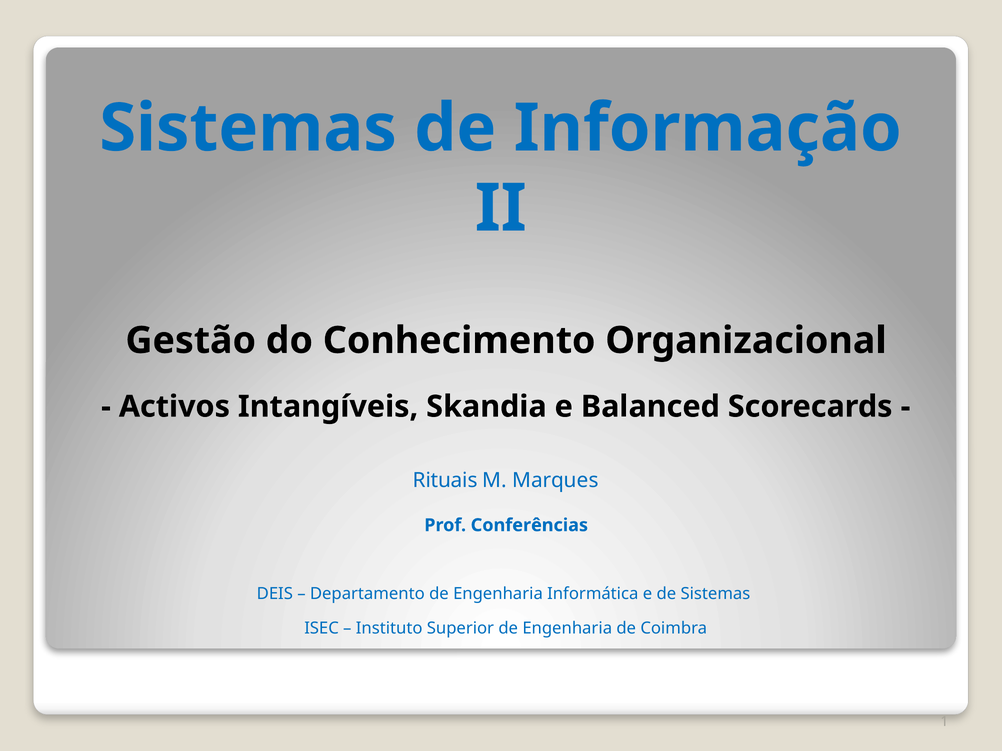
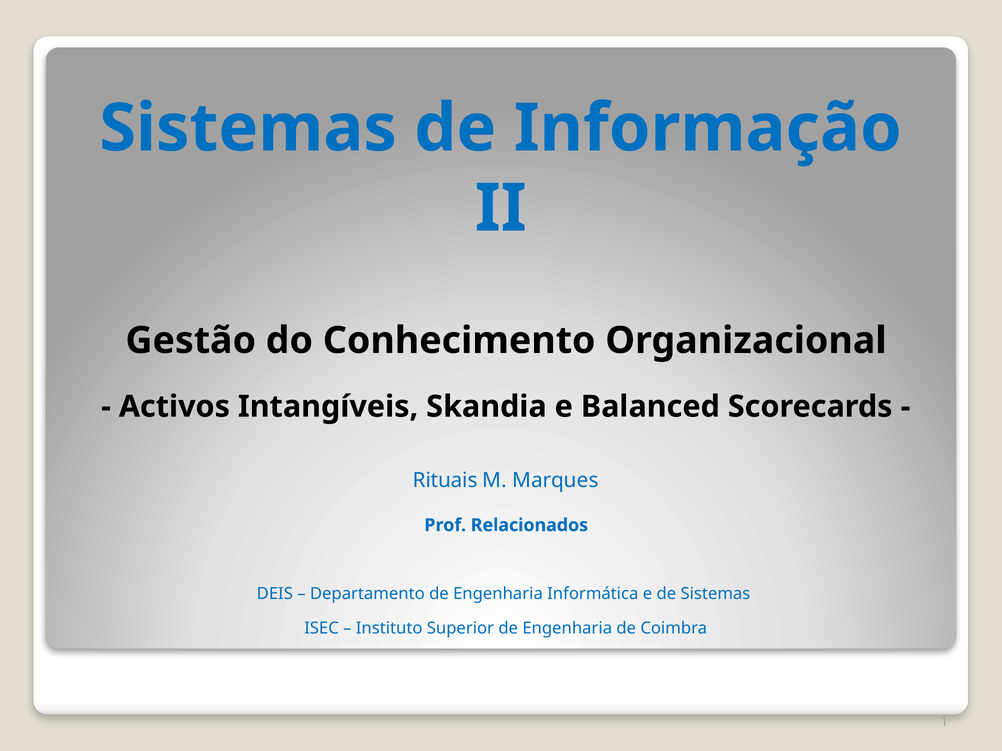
Conferências: Conferências -> Relacionados
